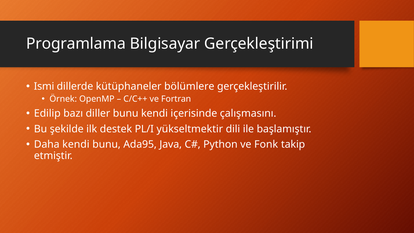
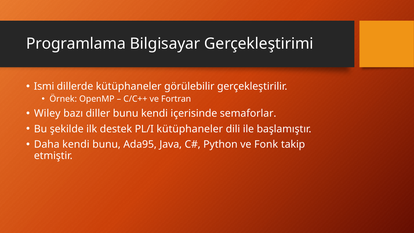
bölümlere: bölümlere -> görülebilir
Edilip: Edilip -> Wiley
çalışmasını: çalışmasını -> semaforlar
PL/I yükseltmektir: yükseltmektir -> kütüphaneler
